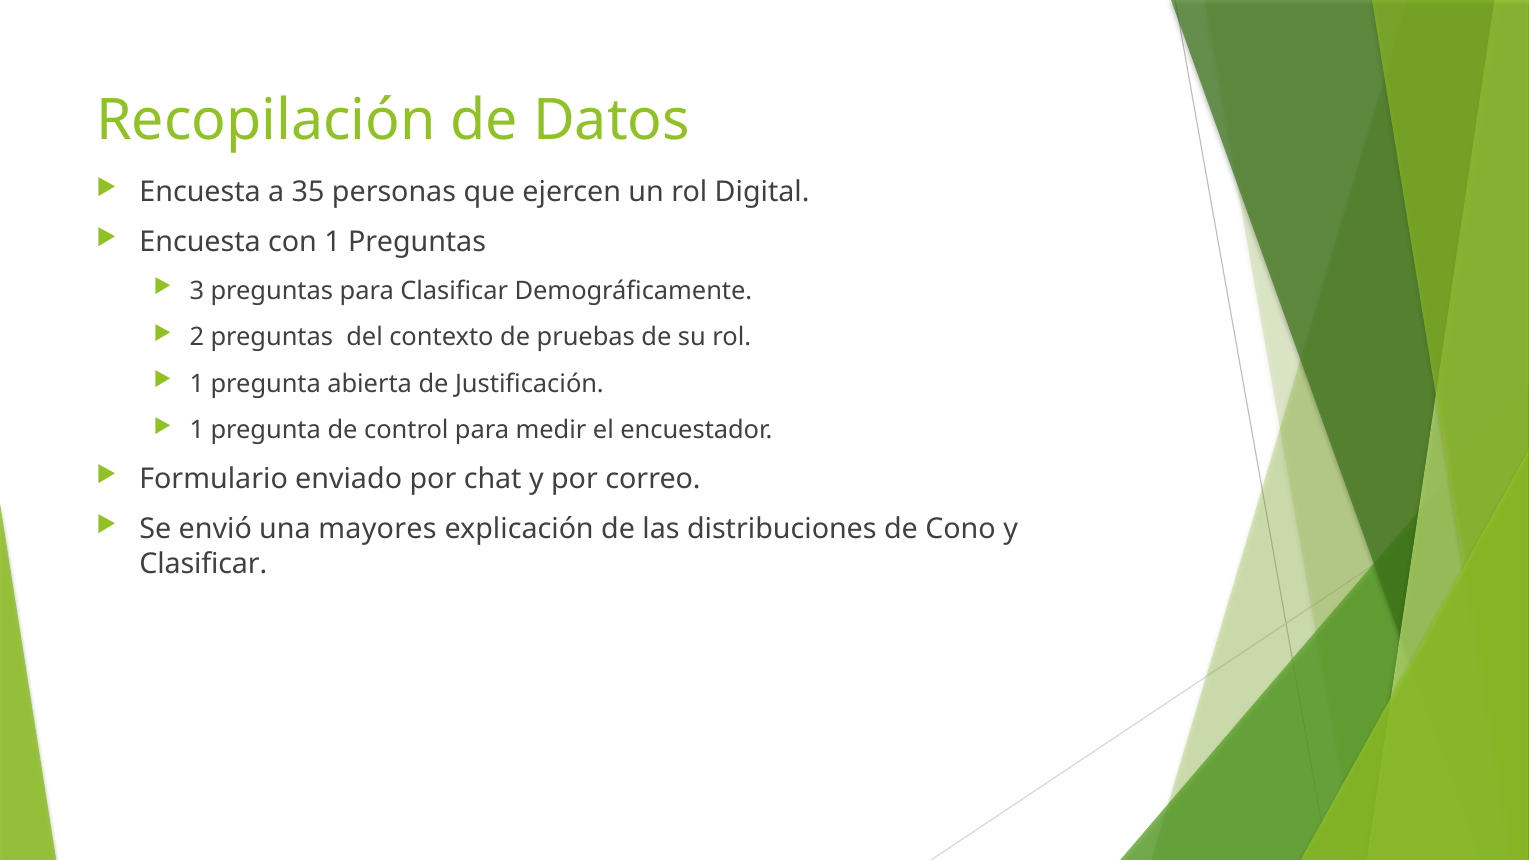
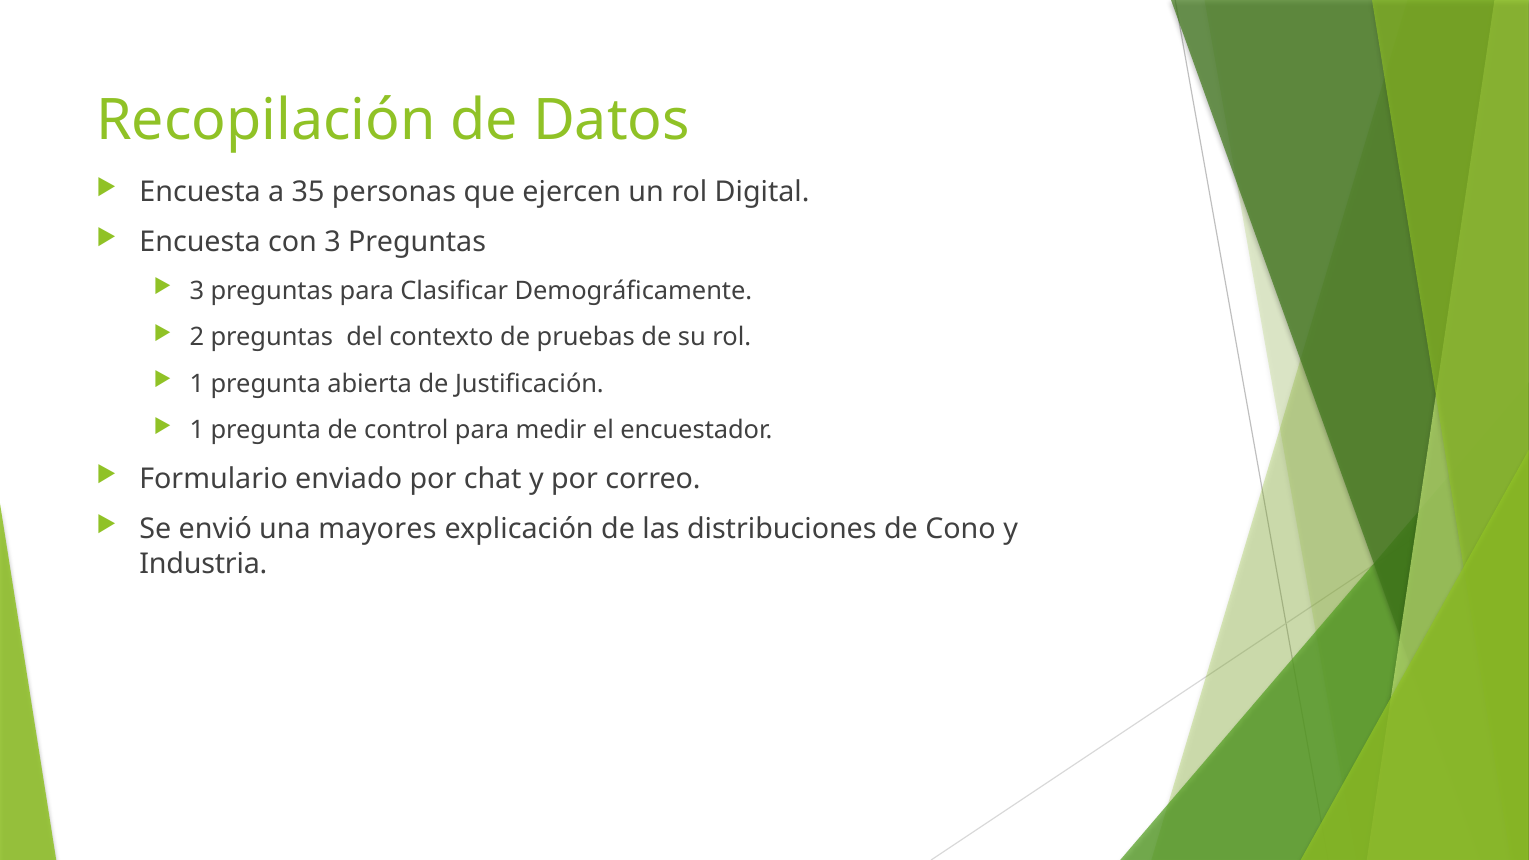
con 1: 1 -> 3
Clasificar at (203, 564): Clasificar -> Industria
